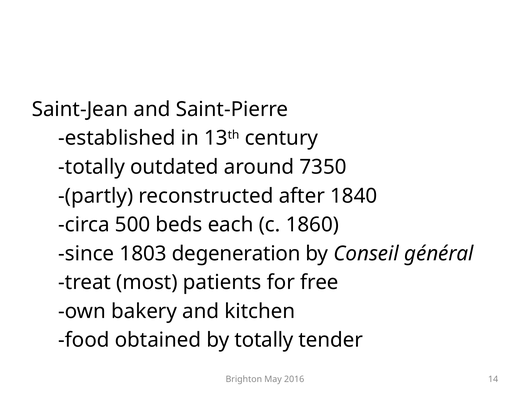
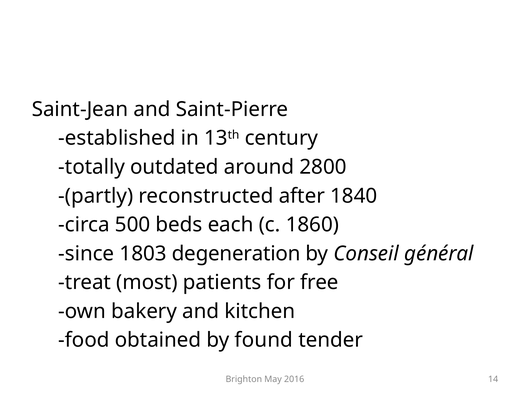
7350: 7350 -> 2800
by totally: totally -> found
